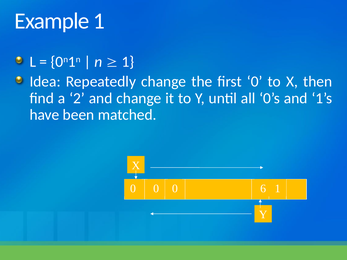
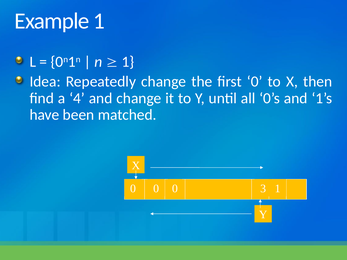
2: 2 -> 4
6: 6 -> 3
